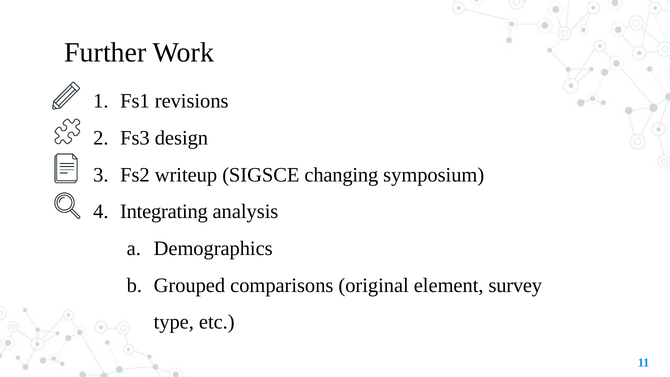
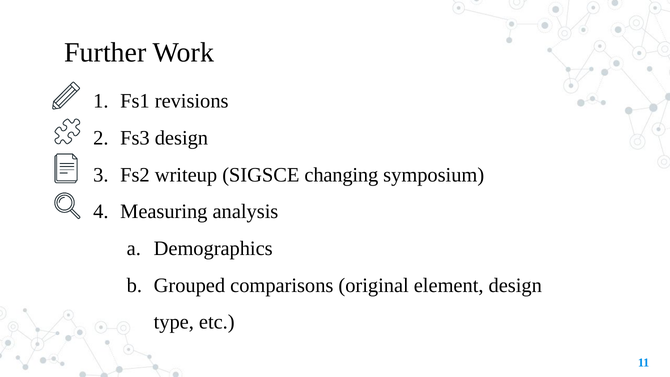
Integrating: Integrating -> Measuring
element survey: survey -> design
